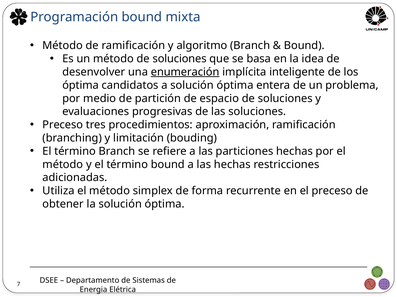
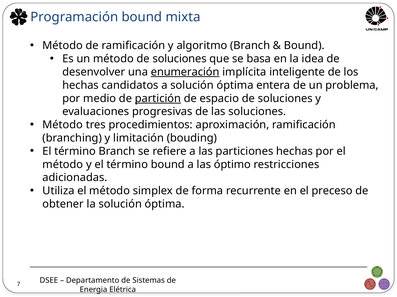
óptima at (81, 85): óptima -> hechas
partición underline: none -> present
Preceso at (63, 125): Preceso -> Método
las hechas: hechas -> óptimo
